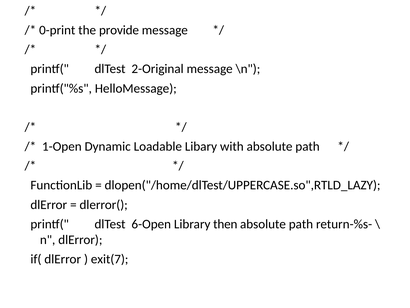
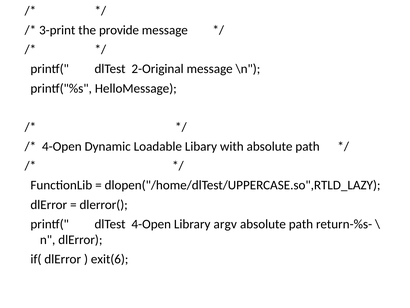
0-print: 0-print -> 3-print
1-Open at (62, 146): 1-Open -> 4-Open
dlTest 6-Open: 6-Open -> 4-Open
then: then -> argv
exit(7: exit(7 -> exit(6
